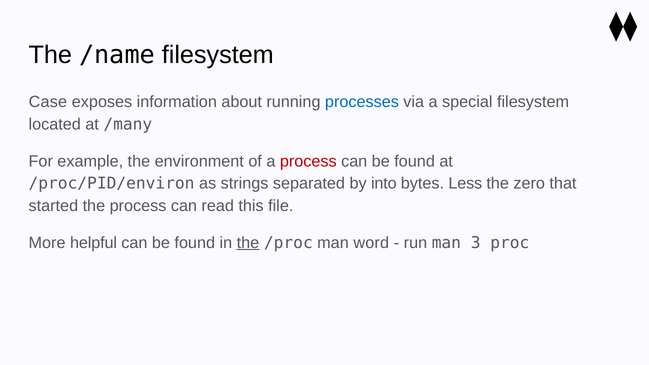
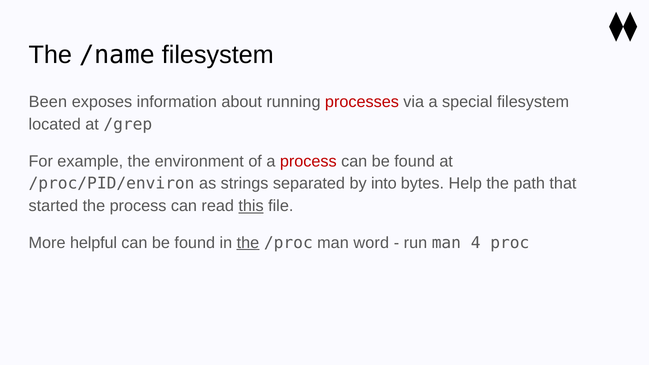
Case: Case -> Been
processes colour: blue -> red
/many: /many -> /grep
Less: Less -> Help
zero: zero -> path
this underline: none -> present
3: 3 -> 4
